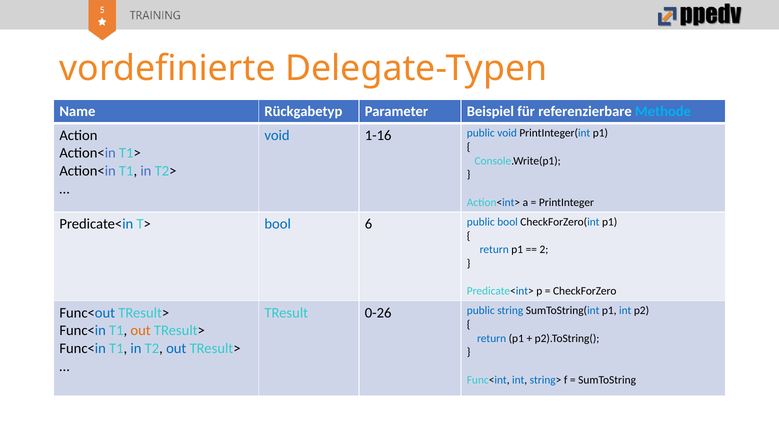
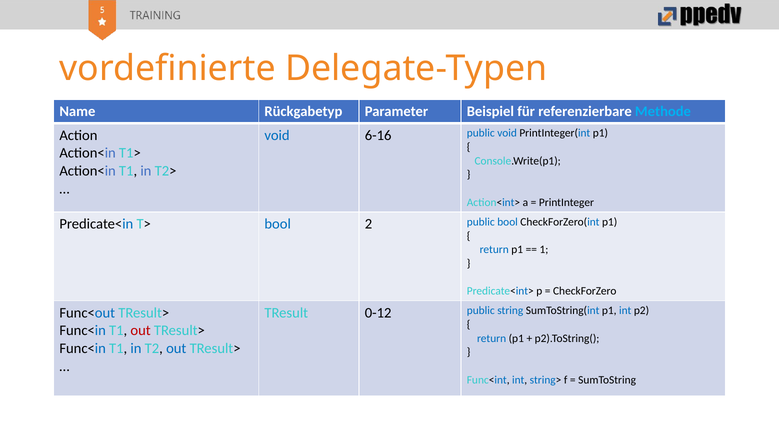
1-16: 1-16 -> 6-16
6: 6 -> 2
2: 2 -> 1
0-26: 0-26 -> 0-12
out at (141, 331) colour: orange -> red
